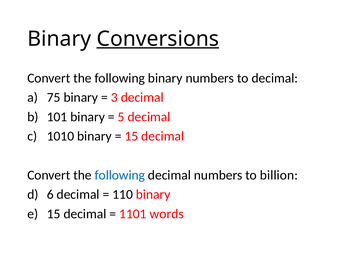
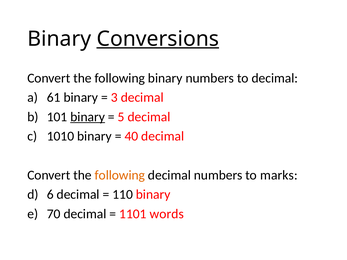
75: 75 -> 61
binary at (88, 117) underline: none -> present
15 at (131, 136): 15 -> 40
following at (120, 175) colour: blue -> orange
billion: billion -> marks
15 at (54, 214): 15 -> 70
